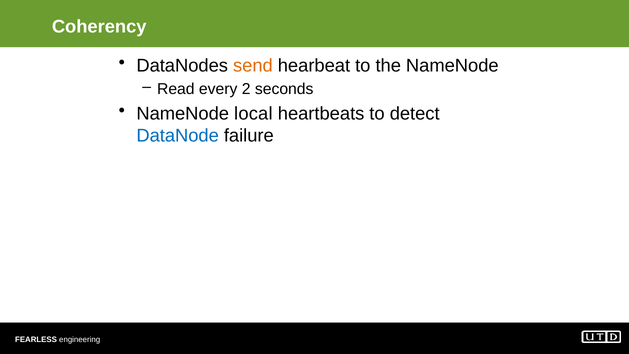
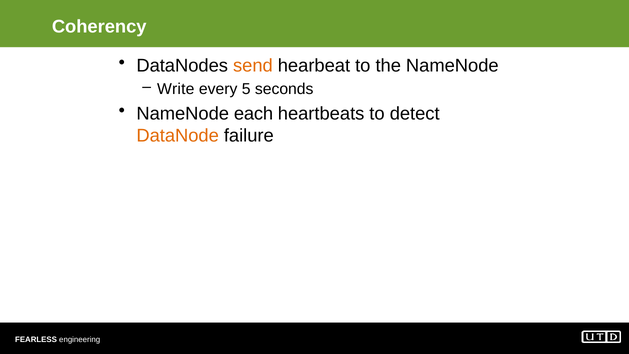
Read: Read -> Write
2: 2 -> 5
local: local -> each
DataNode colour: blue -> orange
